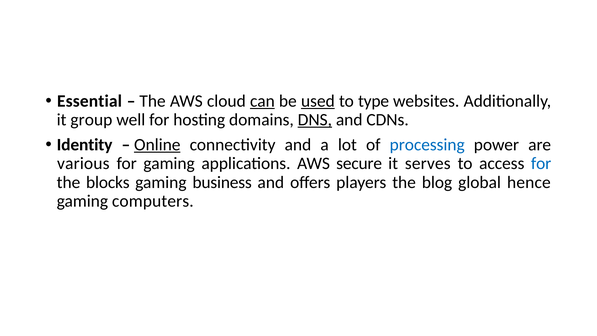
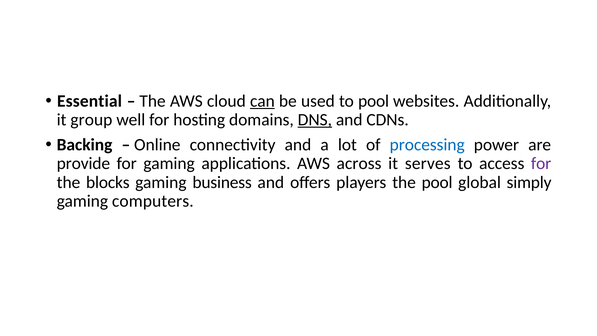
used underline: present -> none
to type: type -> pool
Identity: Identity -> Backing
Online underline: present -> none
various: various -> provide
secure: secure -> across
for at (541, 163) colour: blue -> purple
the blog: blog -> pool
hence: hence -> simply
